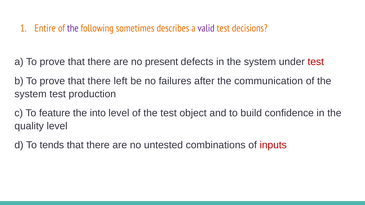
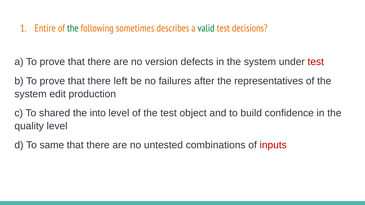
the at (73, 28) colour: purple -> green
valid colour: purple -> green
present: present -> version
communication: communication -> representatives
system test: test -> edit
feature: feature -> shared
tends: tends -> same
